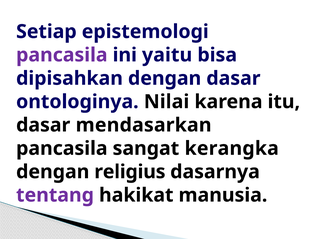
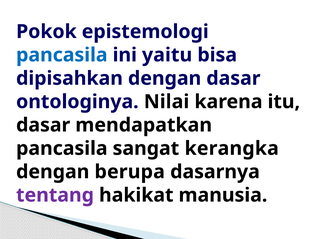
Setiap: Setiap -> Pokok
pancasila at (62, 55) colour: purple -> blue
mendasarkan: mendasarkan -> mendapatkan
religius: religius -> berupa
